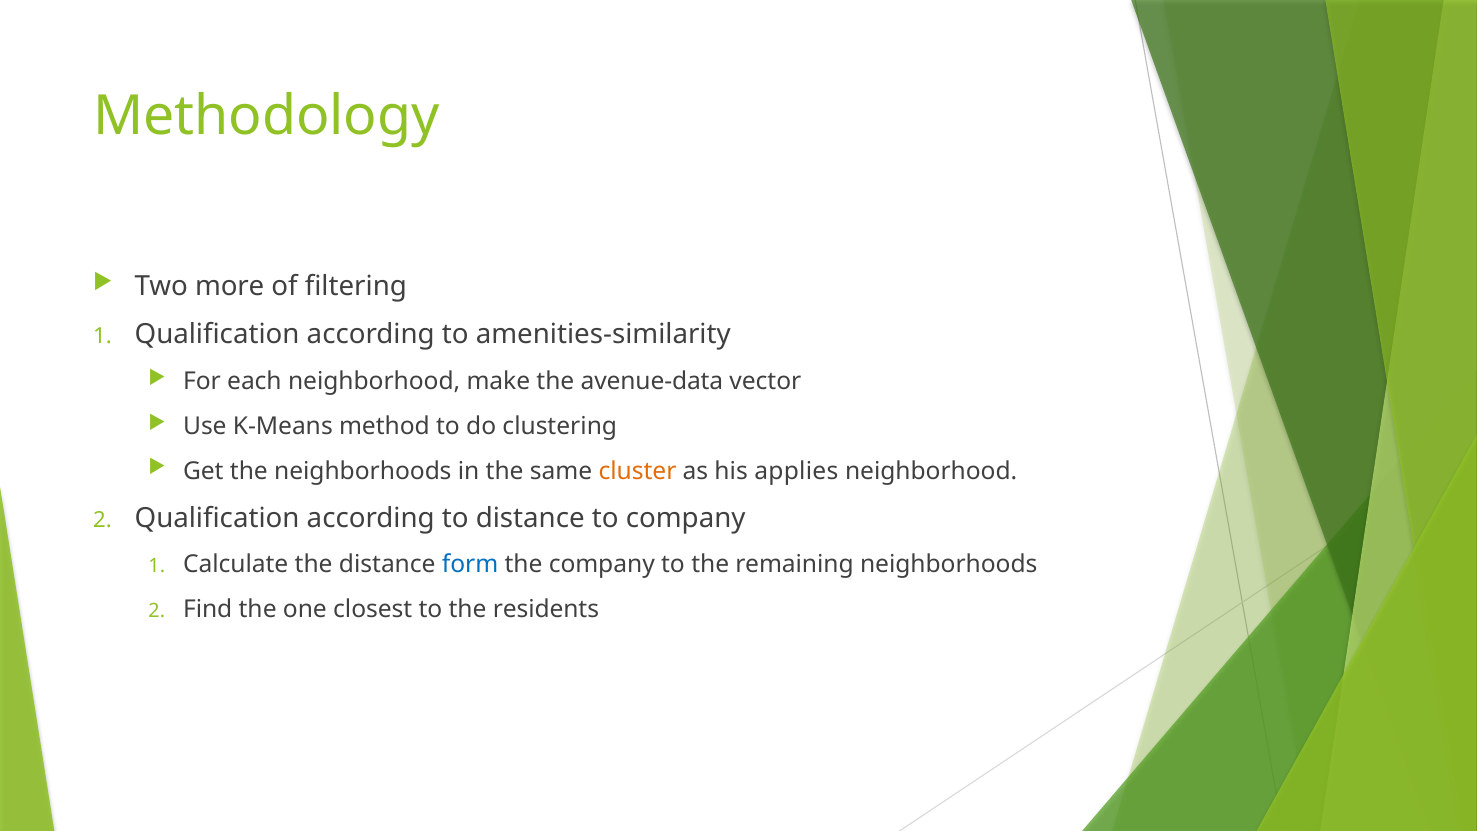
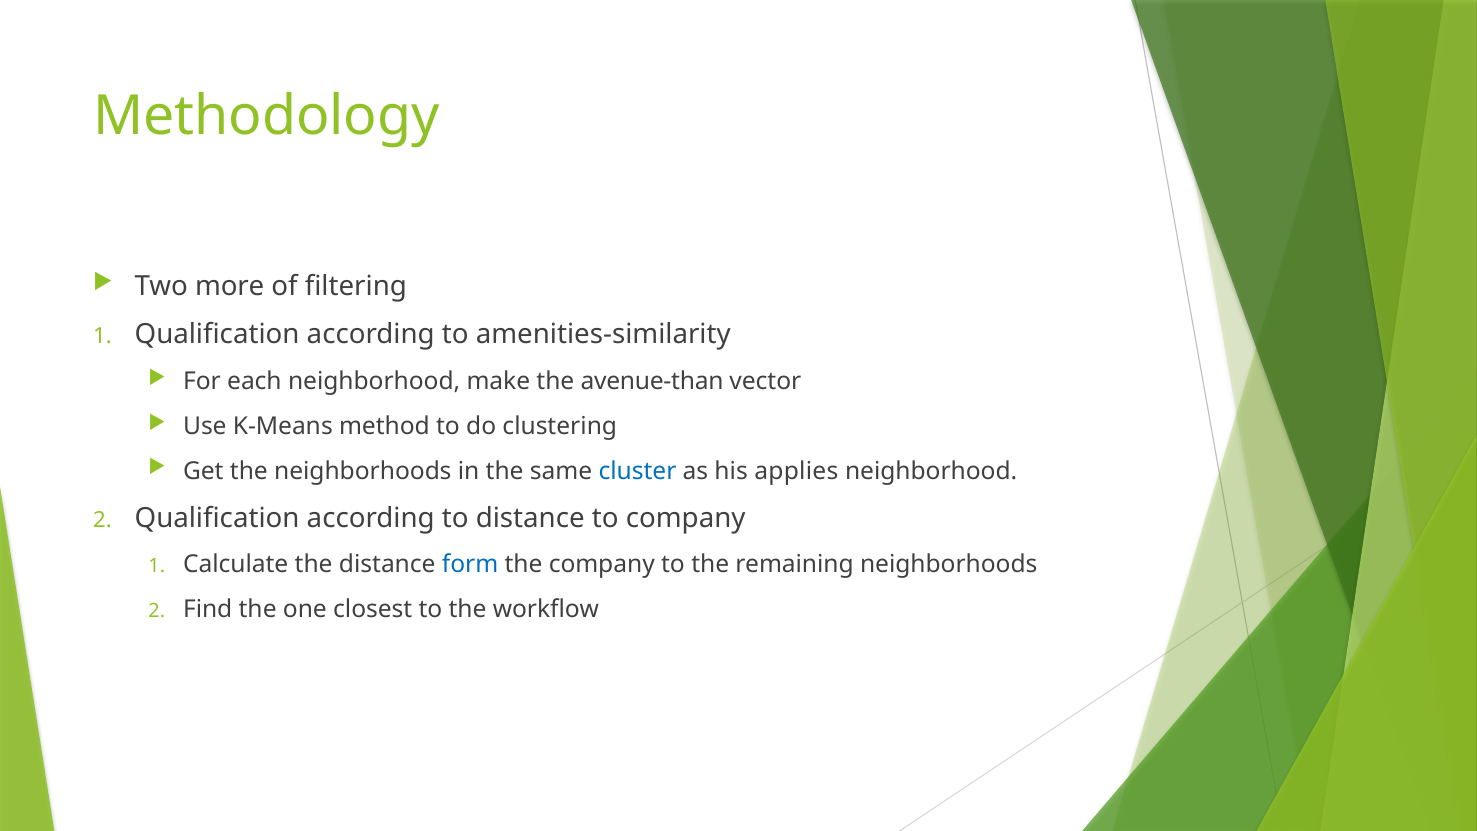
avenue-data: avenue-data -> avenue-than
cluster colour: orange -> blue
residents: residents -> workflow
